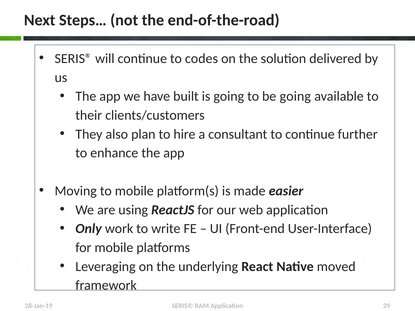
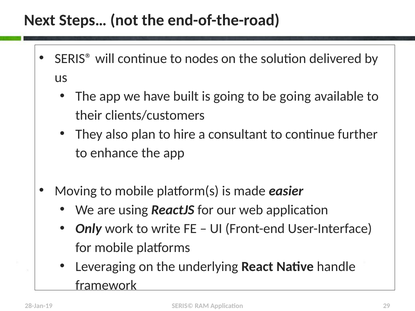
codes: codes -> nodes
moved: moved -> handle
